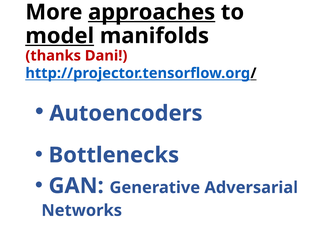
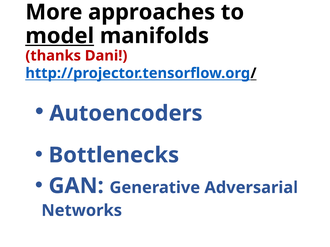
approaches underline: present -> none
